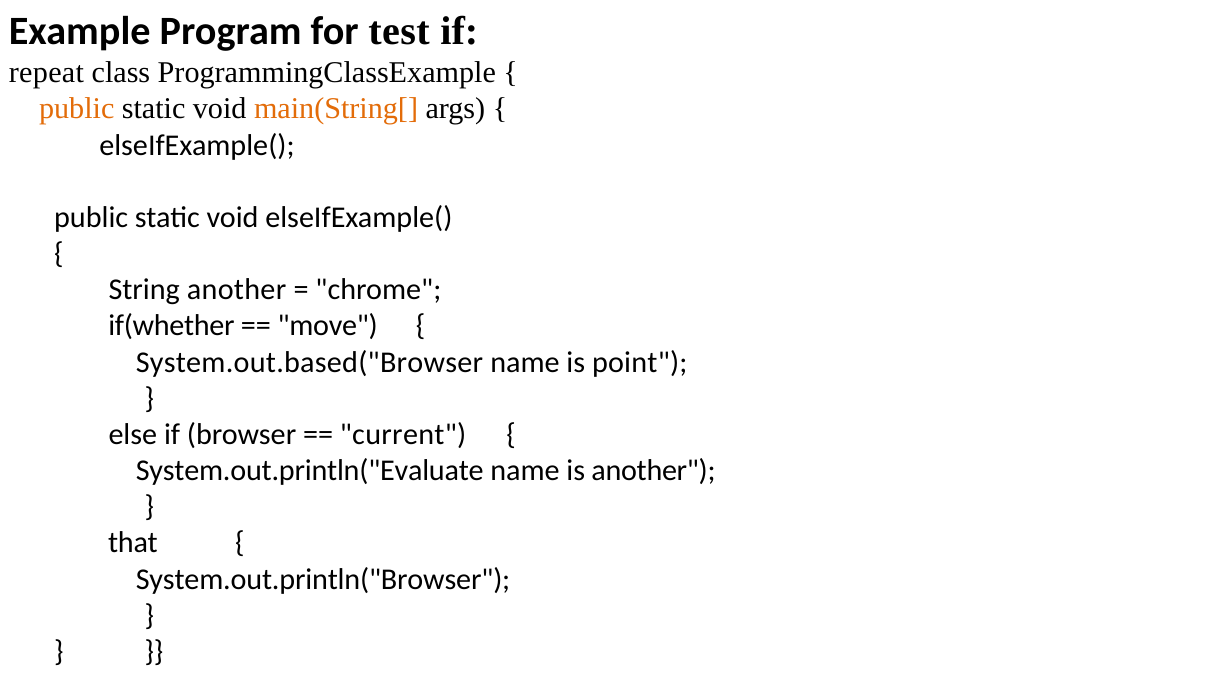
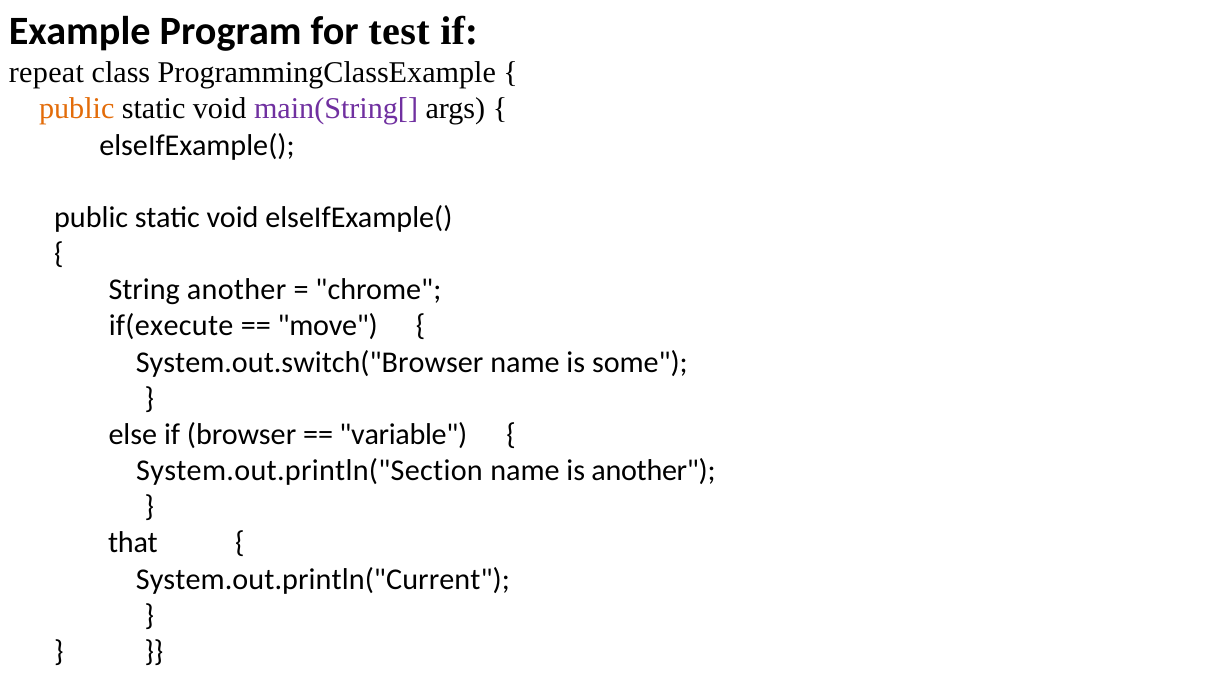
main(String[ colour: orange -> purple
if(whether: if(whether -> if(execute
System.out.based("Browser: System.out.based("Browser -> System.out.switch("Browser
point: point -> some
current: current -> variable
System.out.println("Evaluate: System.out.println("Evaluate -> System.out.println("Section
System.out.println("Browser: System.out.println("Browser -> System.out.println("Current
